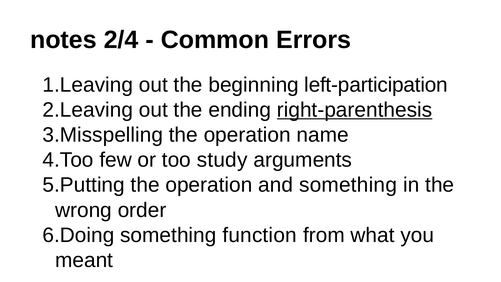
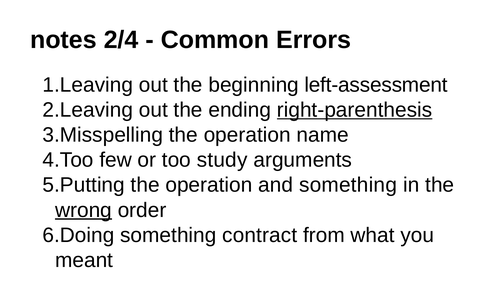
left-participation: left-participation -> left-assessment
wrong underline: none -> present
function: function -> contract
